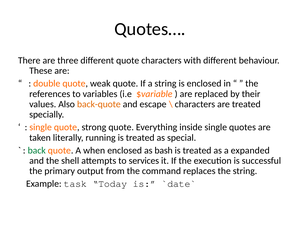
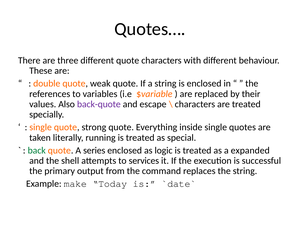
back-quote colour: orange -> purple
when: when -> series
bash: bash -> logic
task: task -> make
